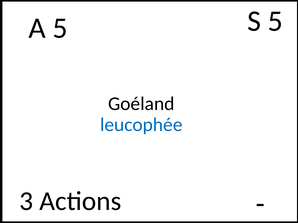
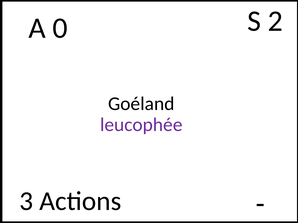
S 5: 5 -> 2
A 5: 5 -> 0
leucophée colour: blue -> purple
